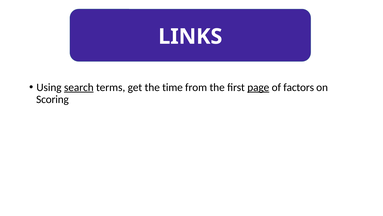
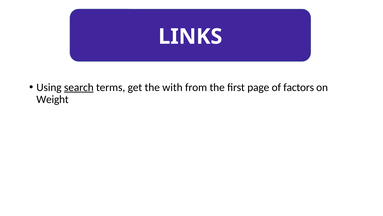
time: time -> with
page underline: present -> none
Scoring: Scoring -> Weight
